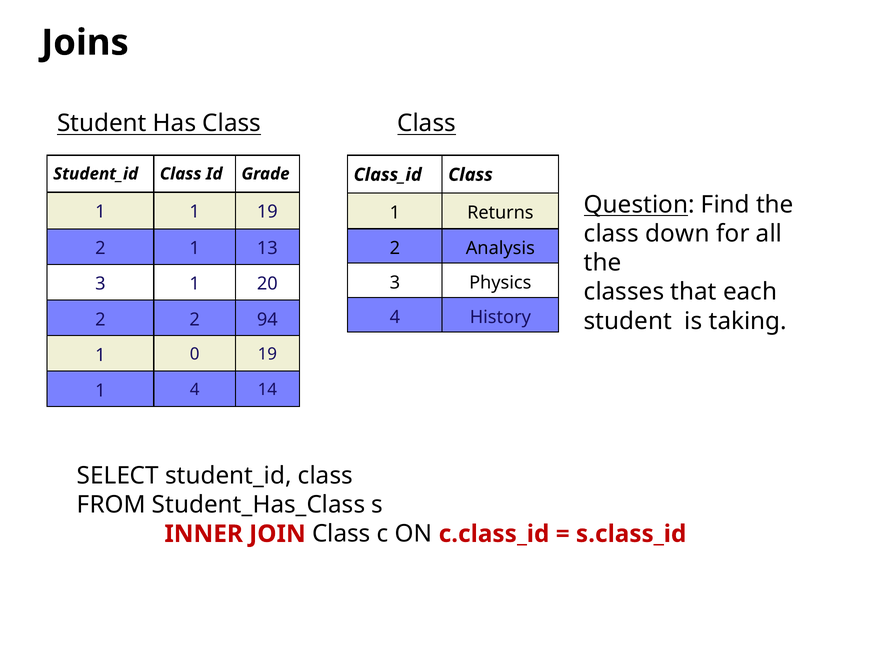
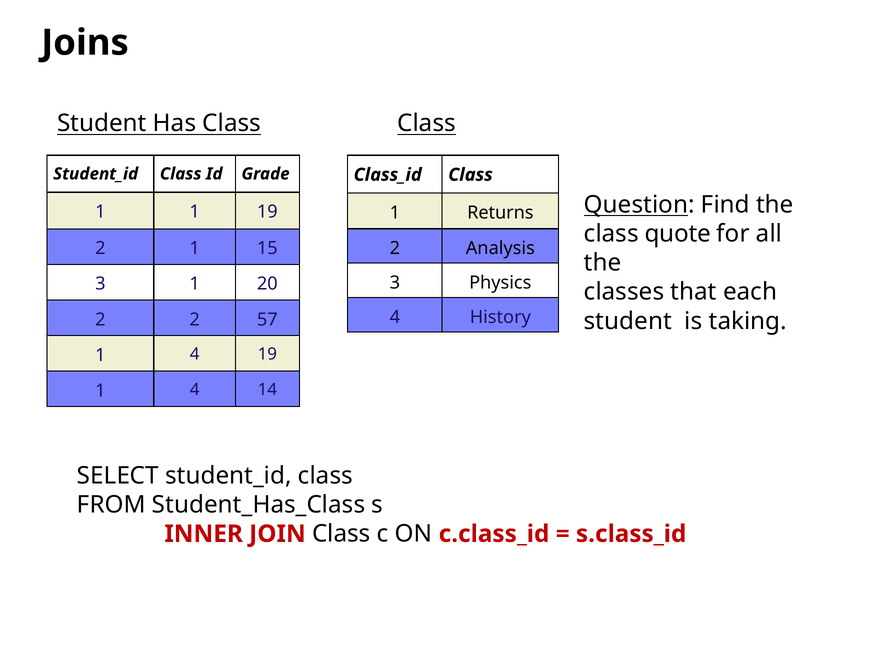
down: down -> quote
13: 13 -> 15
94: 94 -> 57
0 at (195, 354): 0 -> 4
